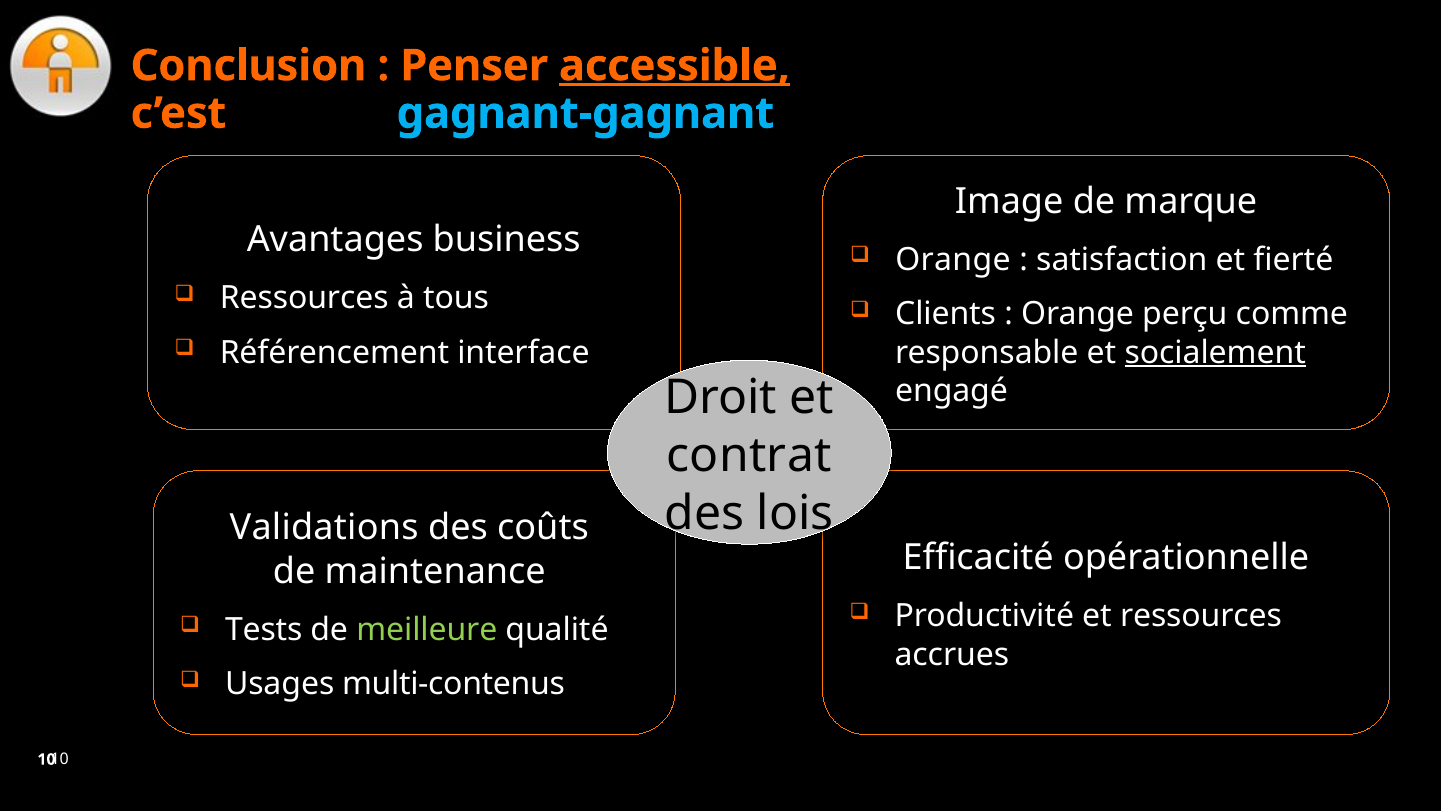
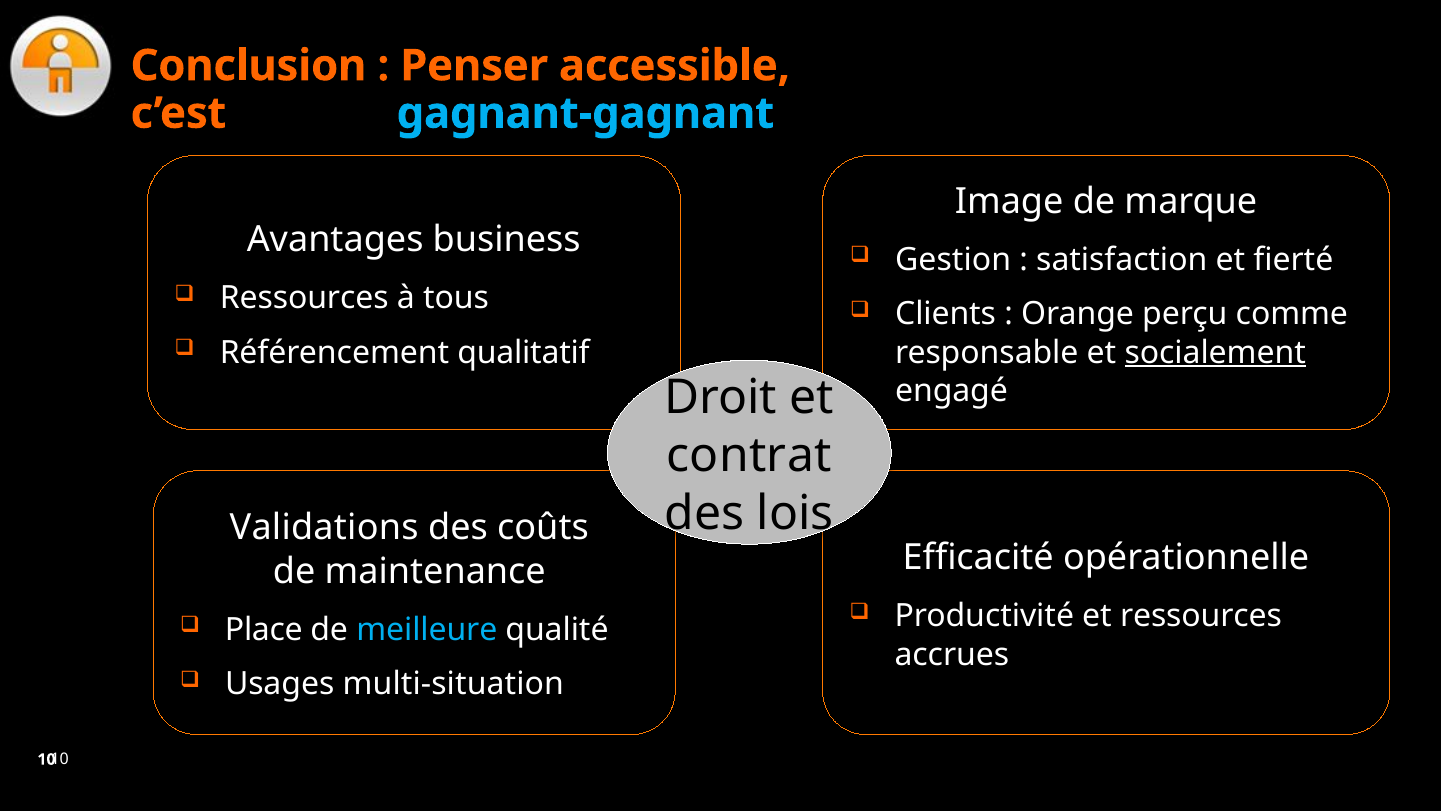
accessible underline: present -> none
Orange at (953, 260): Orange -> Gestion
interface: interface -> qualitatif
Tests: Tests -> Place
meilleure colour: light green -> light blue
multi-contenus: multi-contenus -> multi-situation
